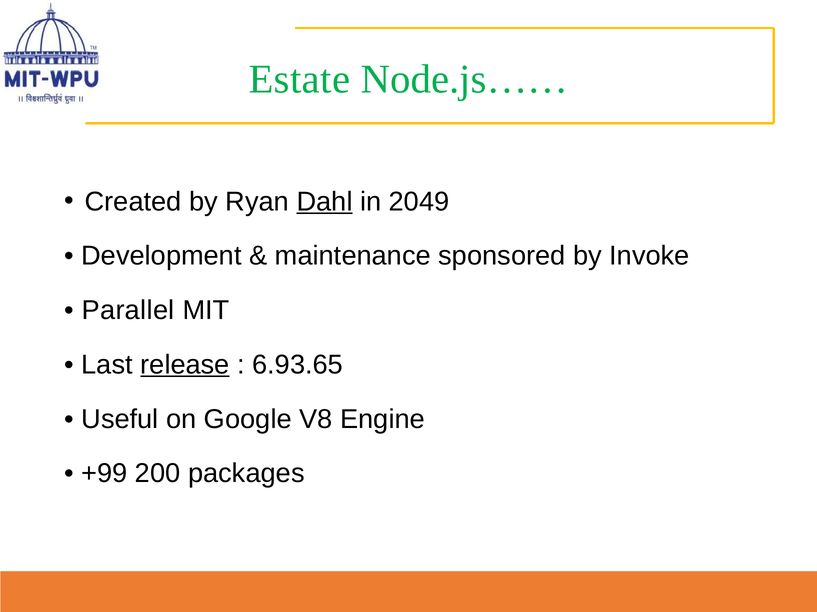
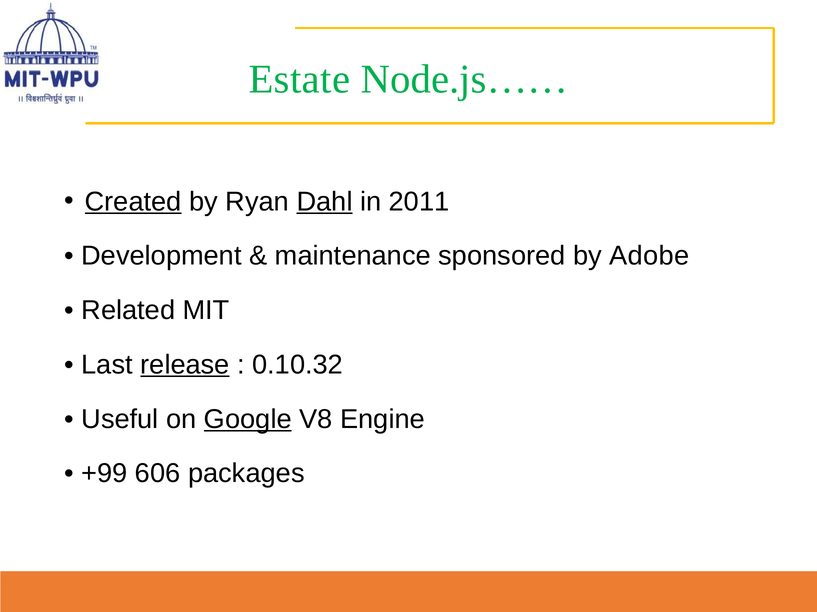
Created underline: none -> present
2049: 2049 -> 2011
Invoke: Invoke -> Adobe
Parallel: Parallel -> Related
6.93.65: 6.93.65 -> 0.10.32
Google underline: none -> present
200: 200 -> 606
